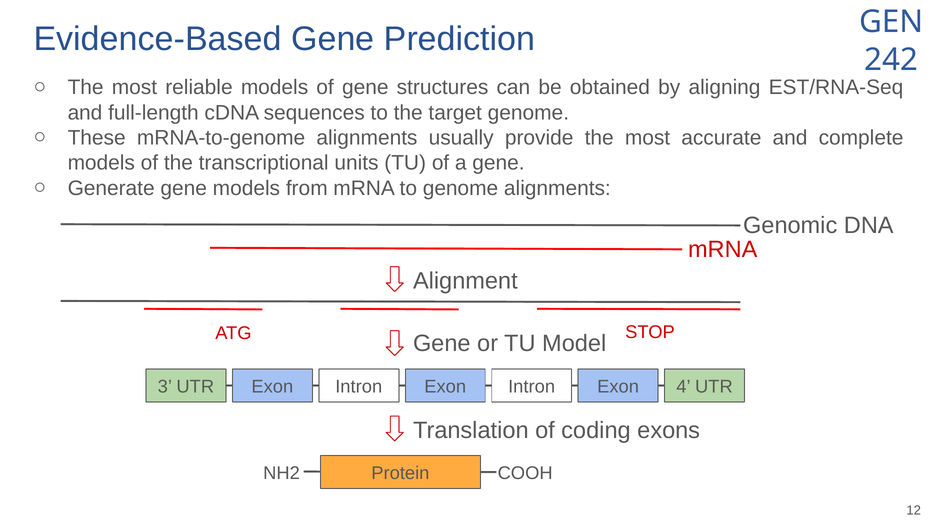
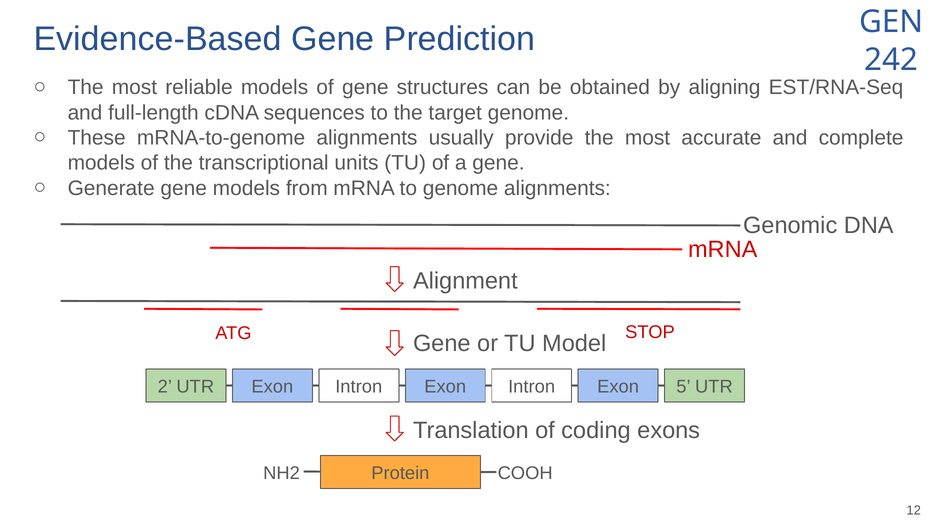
3: 3 -> 2
4: 4 -> 5
